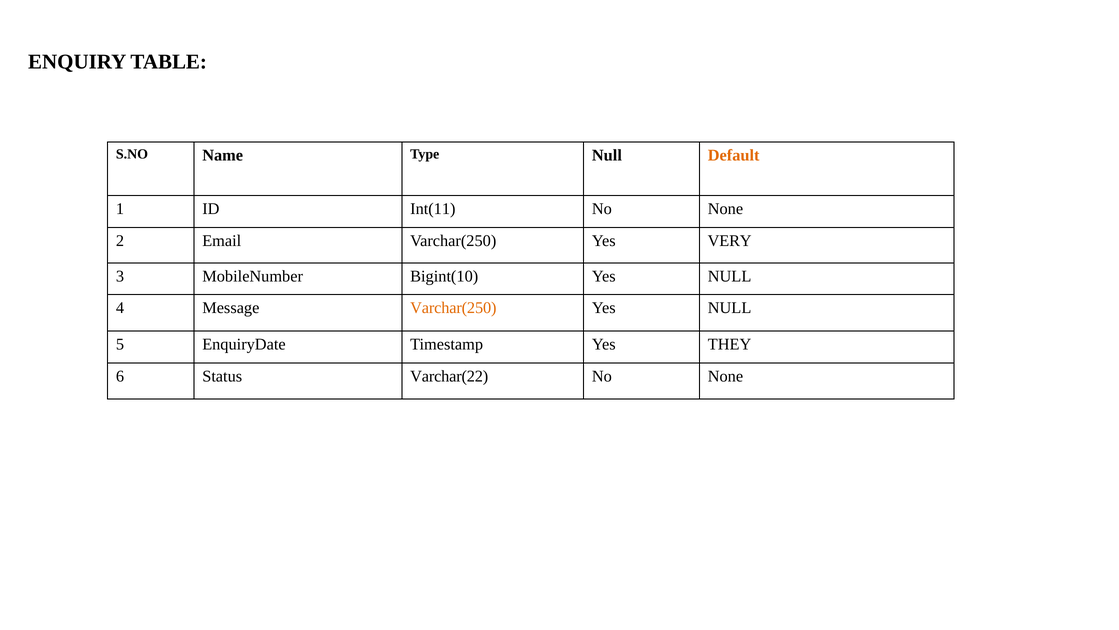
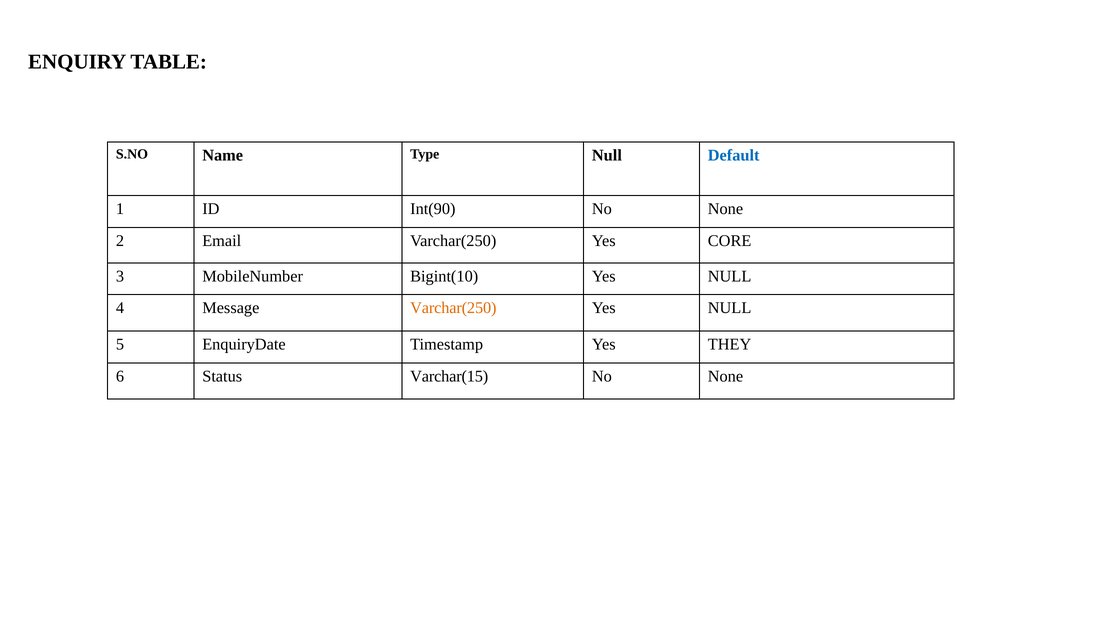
Default colour: orange -> blue
Int(11: Int(11 -> Int(90
VERY: VERY -> CORE
Varchar(22: Varchar(22 -> Varchar(15
